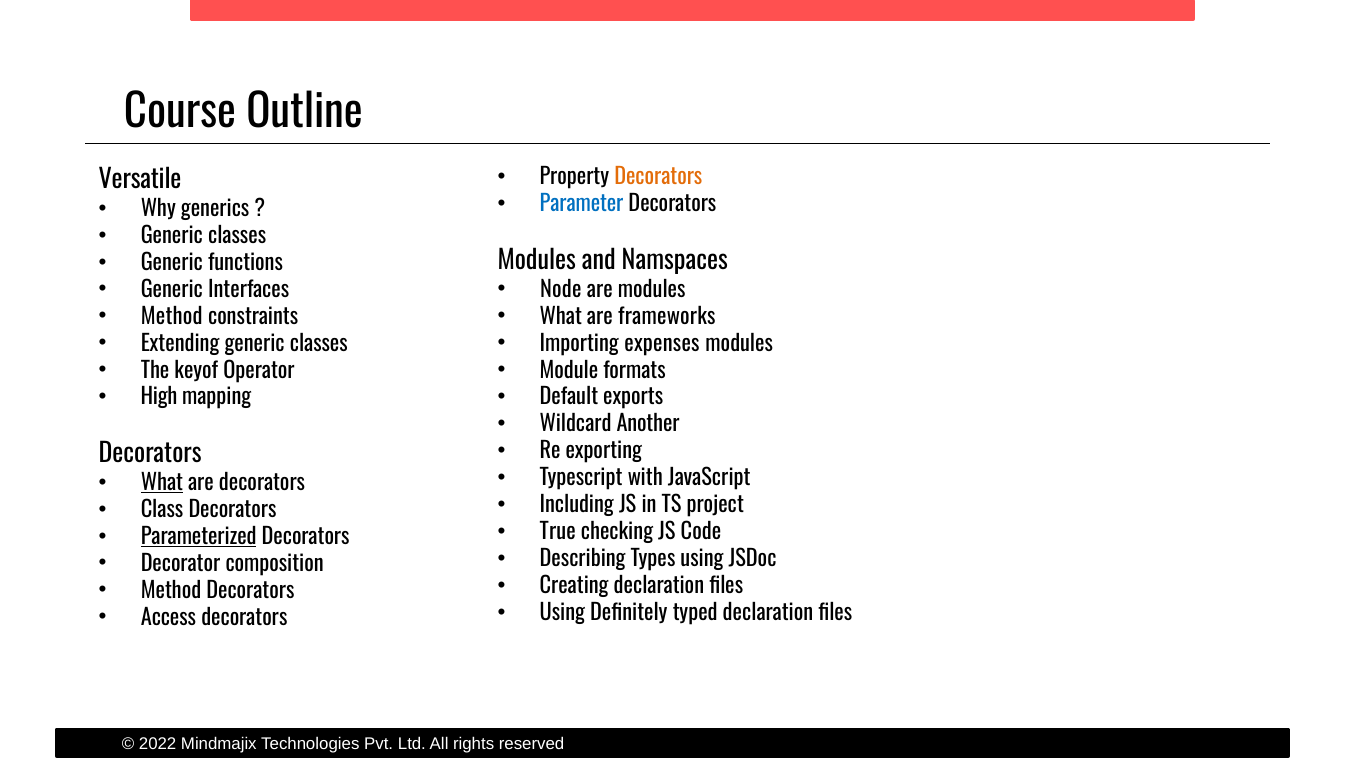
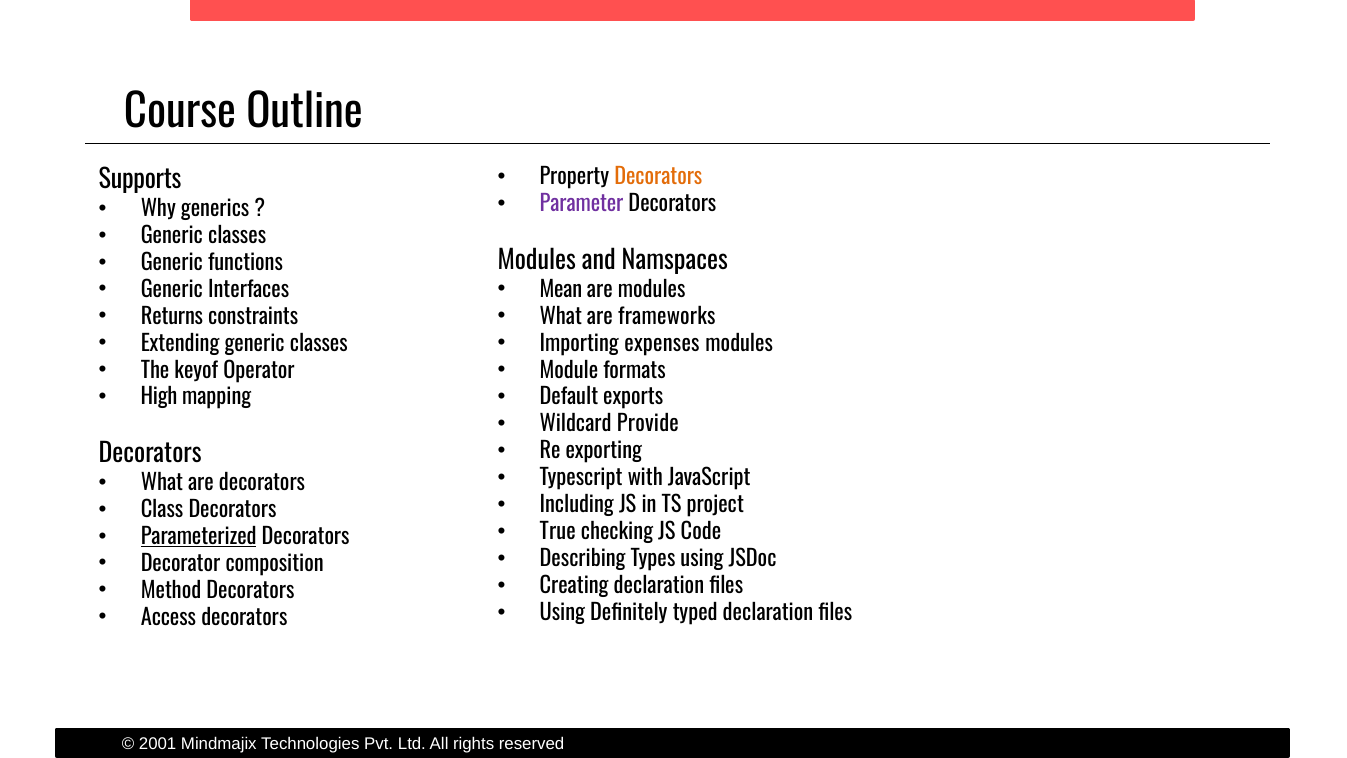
Versatile: Versatile -> Supports
Parameter colour: blue -> purple
Node: Node -> Mean
Method at (172, 317): Method -> Returns
Another: Another -> Provide
What at (162, 483) underline: present -> none
2022: 2022 -> 2001
